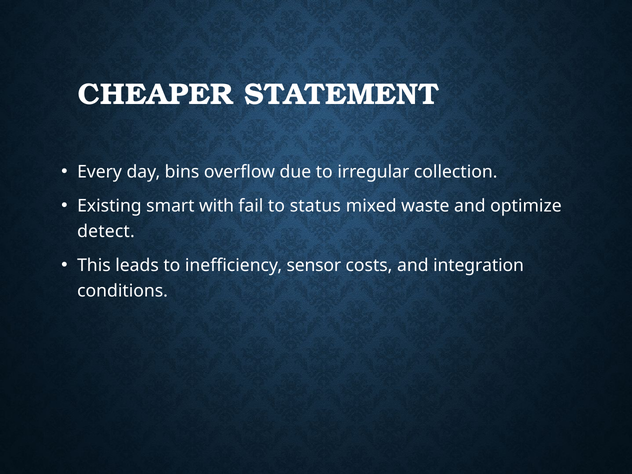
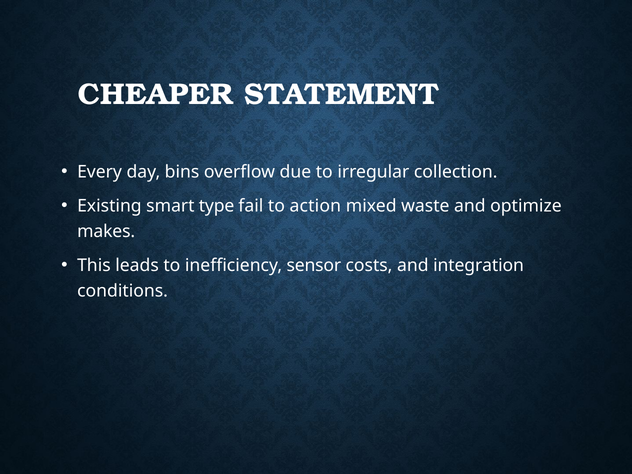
with: with -> type
status: status -> action
detect: detect -> makes
